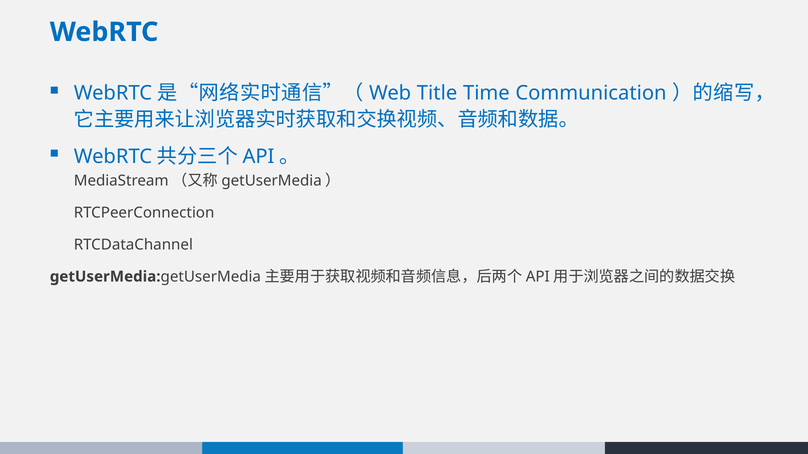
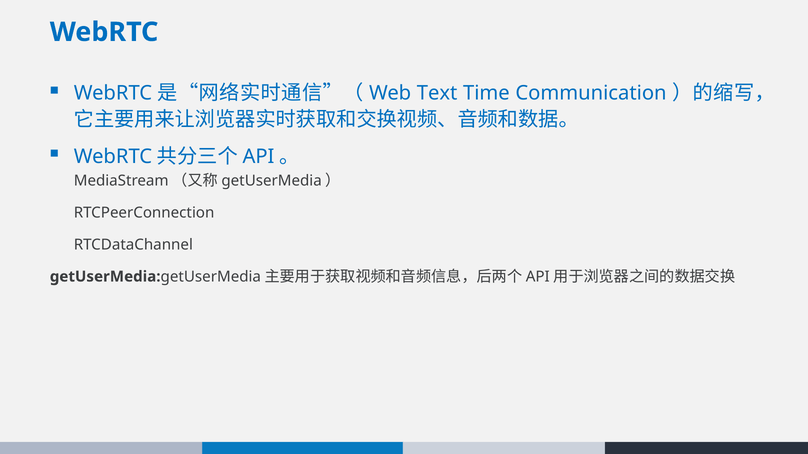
Title: Title -> Text
